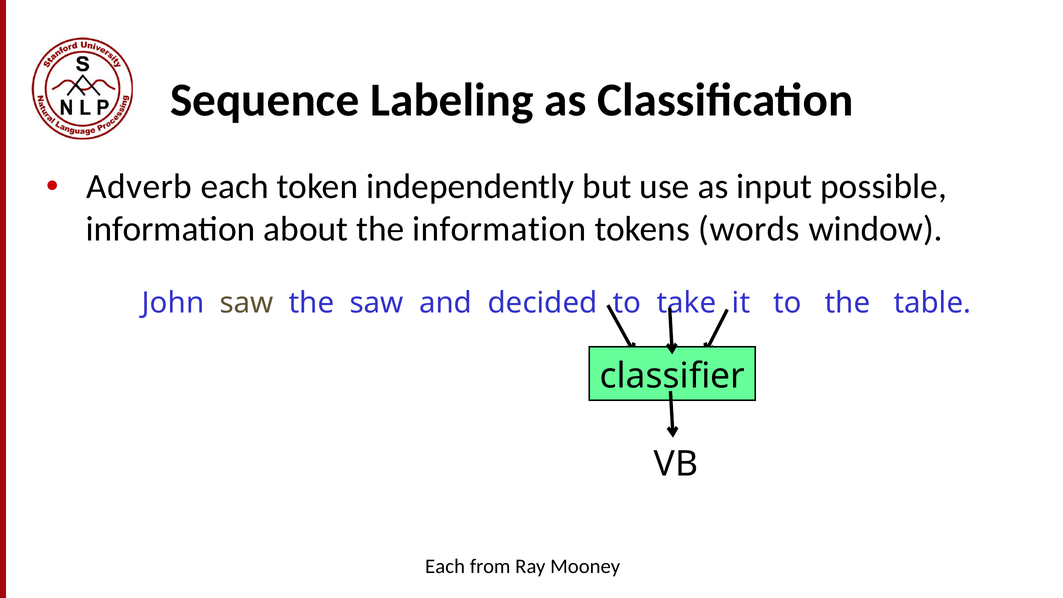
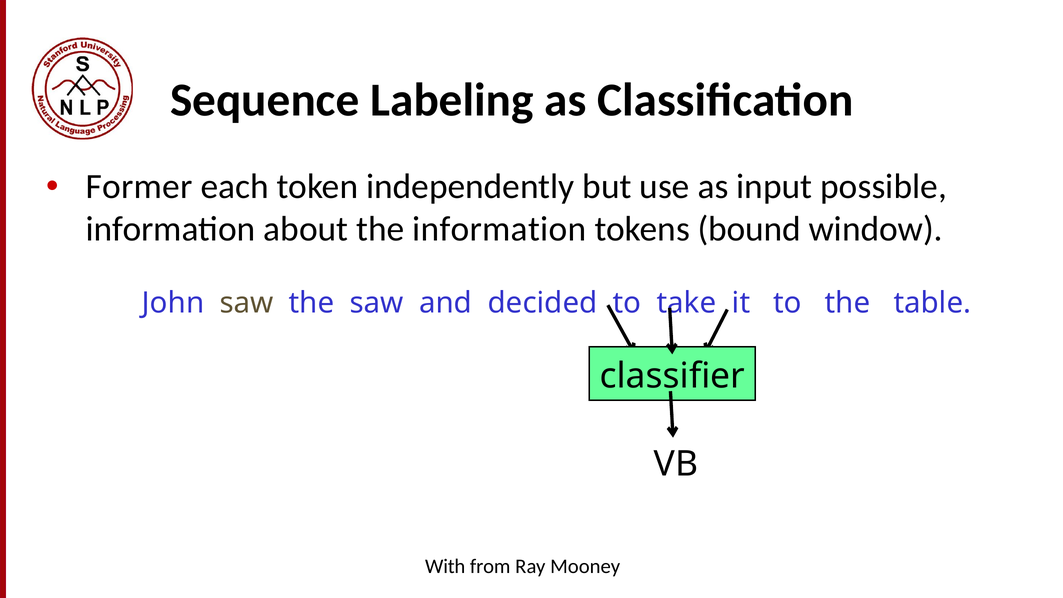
Adverb: Adverb -> Former
words: words -> bound
Each at (445, 566): Each -> With
